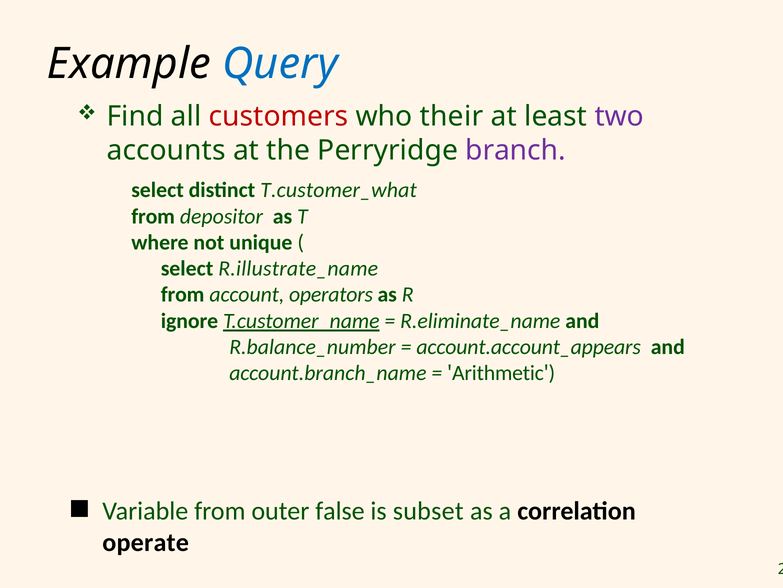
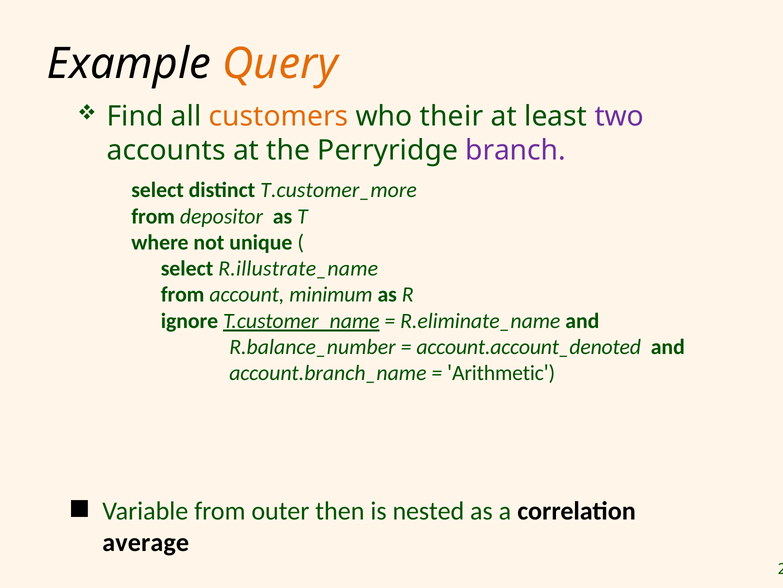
Query colour: blue -> orange
customers colour: red -> orange
T.customer_what: T.customer_what -> T.customer_more
operators: operators -> minimum
account.account_appears: account.account_appears -> account.account_denoted
false: false -> then
subset: subset -> nested
operate: operate -> average
